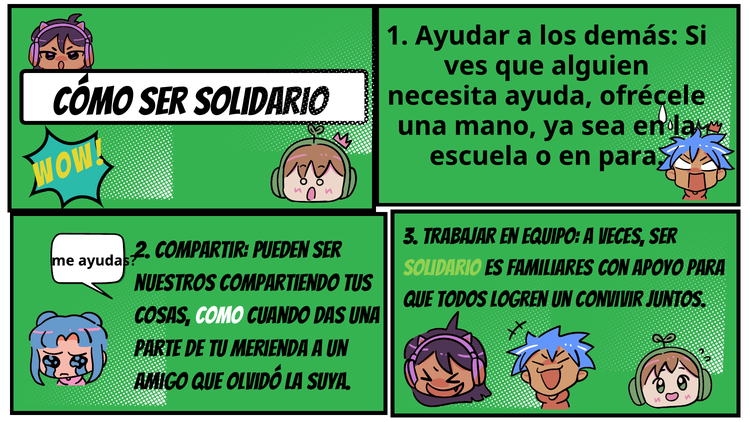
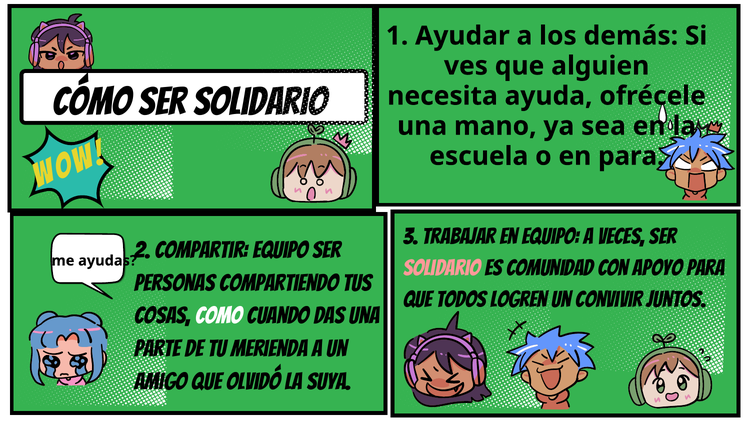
Compartir Pueden: Pueden -> Equipo
solidario at (442, 268) colour: light green -> pink
familiares: familiares -> comunidad
nuestros: nuestros -> personas
